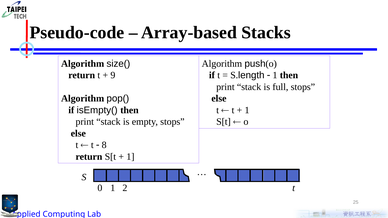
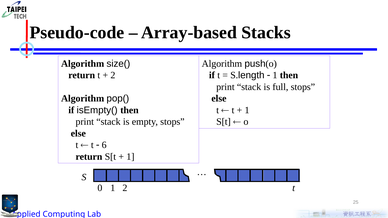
9 at (113, 75): 9 -> 2
8: 8 -> 6
